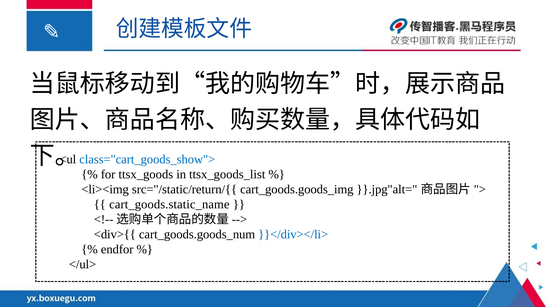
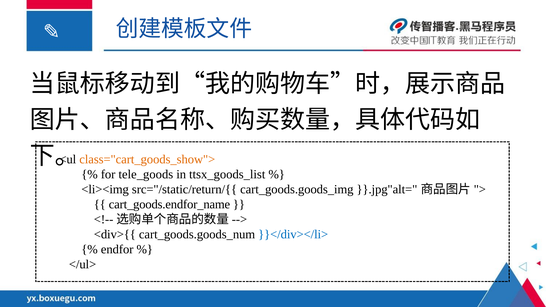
class="cart_goods_show"> colour: blue -> orange
ttsx_goods: ttsx_goods -> tele_goods
cart_goods.static_name: cart_goods.static_name -> cart_goods.endfor_name
